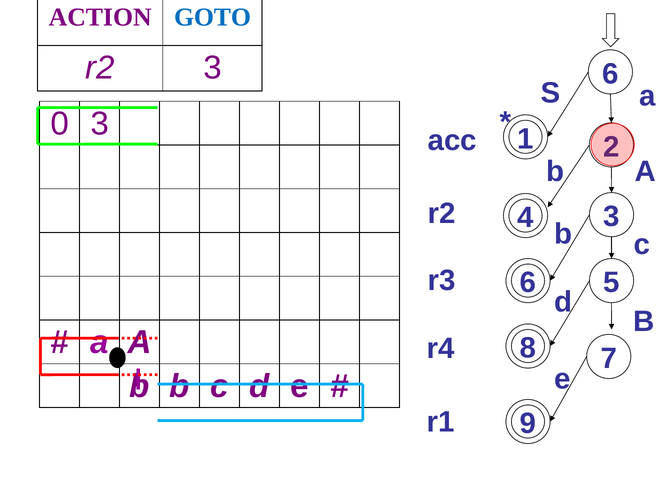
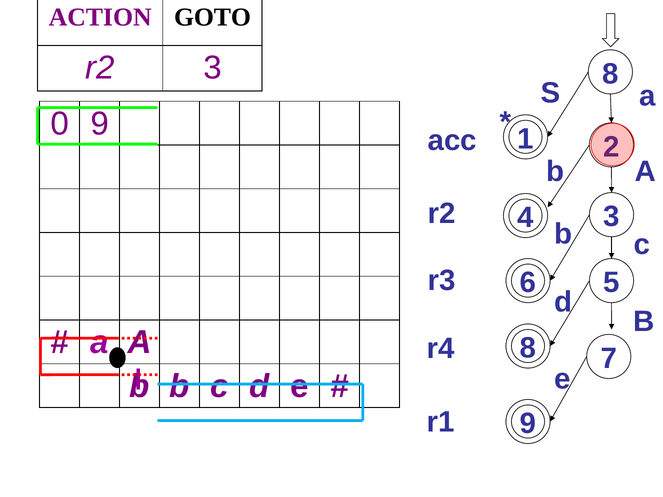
GOTO colour: blue -> black
3 6: 6 -> 8
0 3: 3 -> 9
